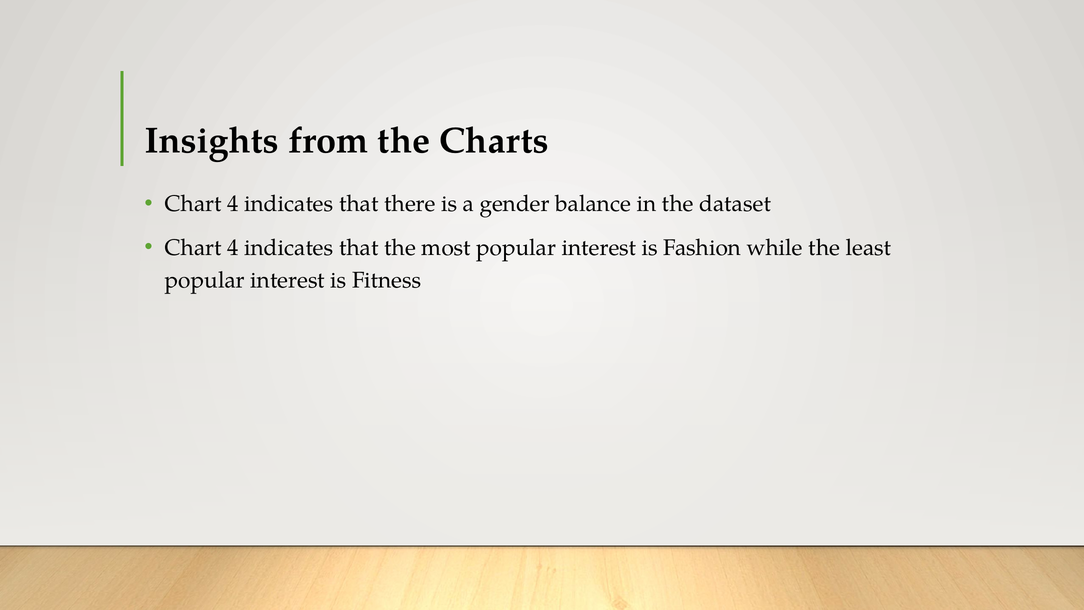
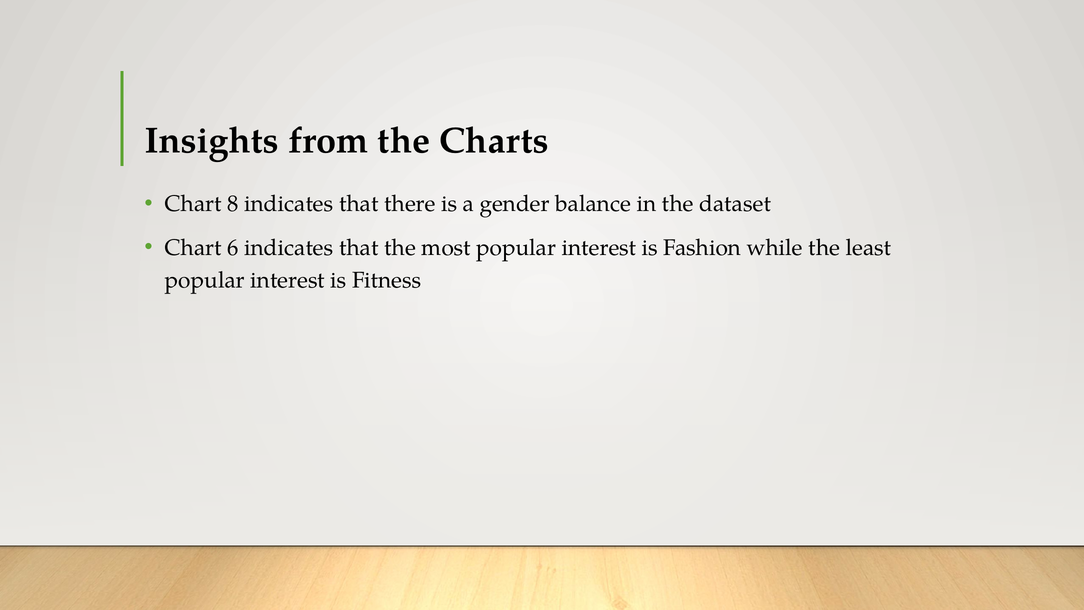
4 at (233, 204): 4 -> 8
4 at (233, 248): 4 -> 6
